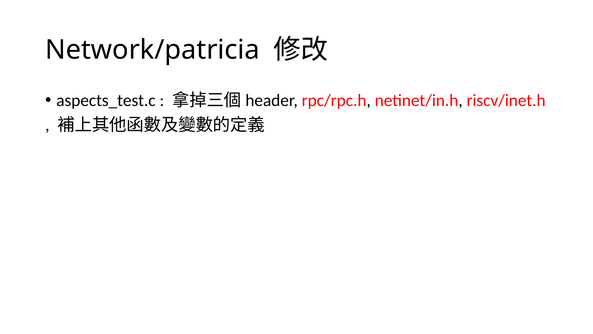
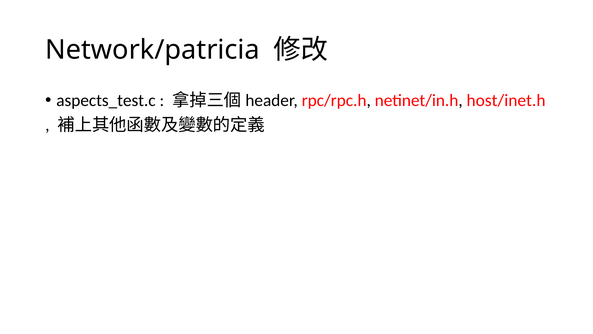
riscv/inet.h: riscv/inet.h -> host/inet.h
